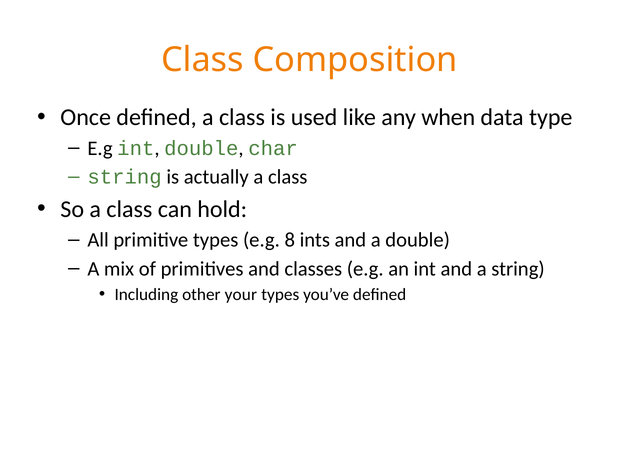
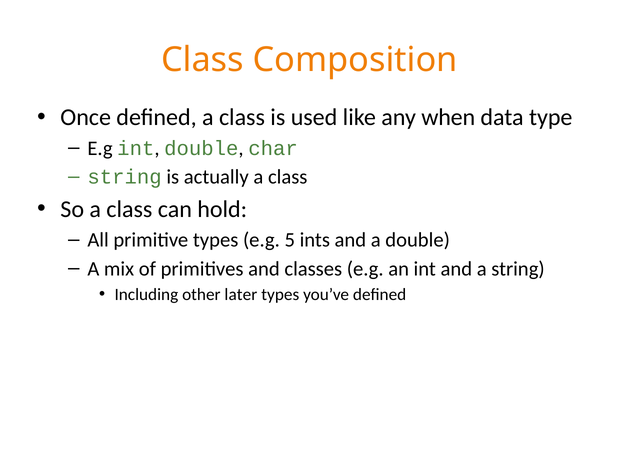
8: 8 -> 5
your: your -> later
